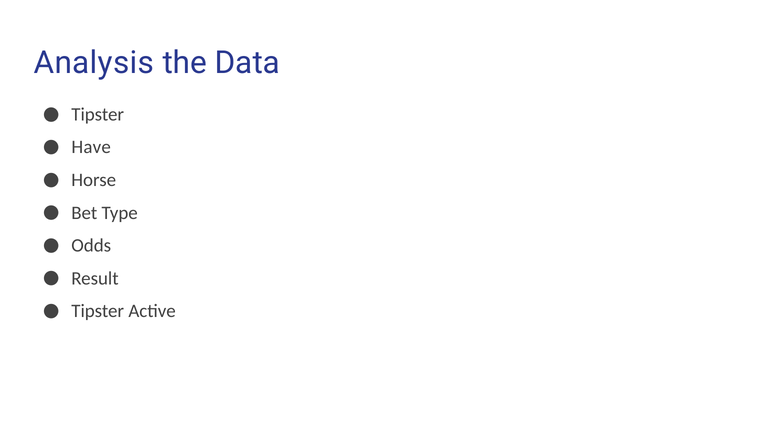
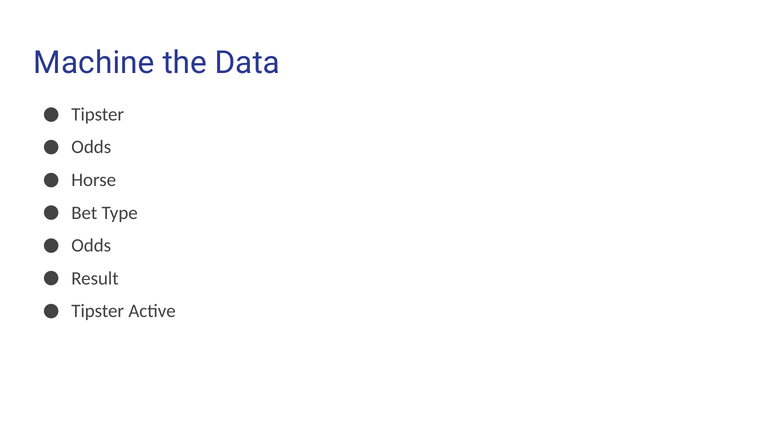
Analysis: Analysis -> Machine
Have at (91, 147): Have -> Odds
